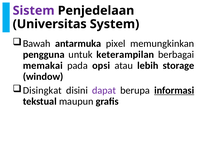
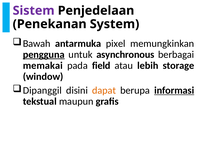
Universitas: Universitas -> Penekanan
pengguna underline: none -> present
keterampilan: keterampilan -> asynchronous
opsi: opsi -> field
Disingkat: Disingkat -> Dipanggil
dapat colour: purple -> orange
